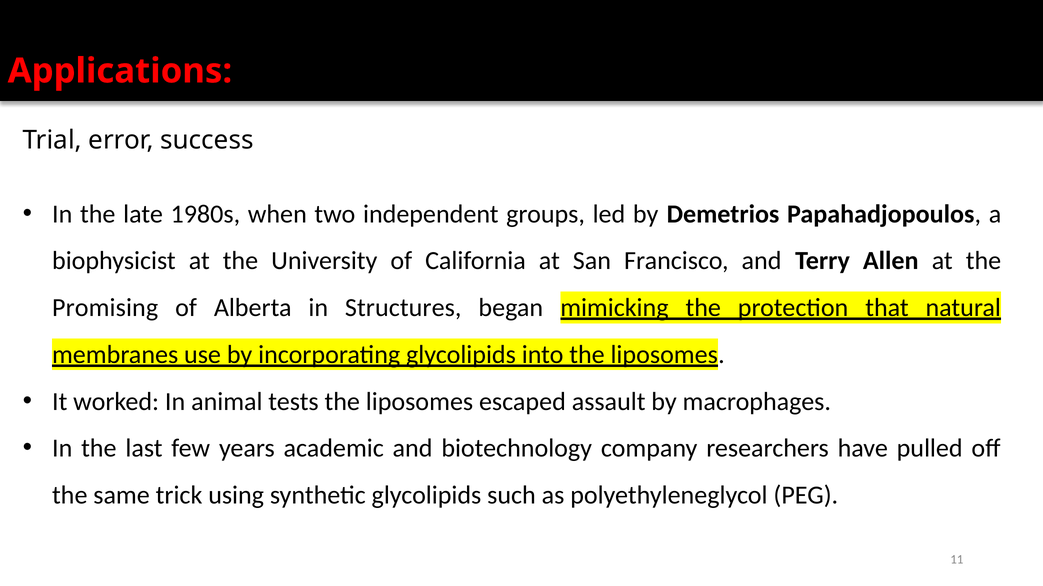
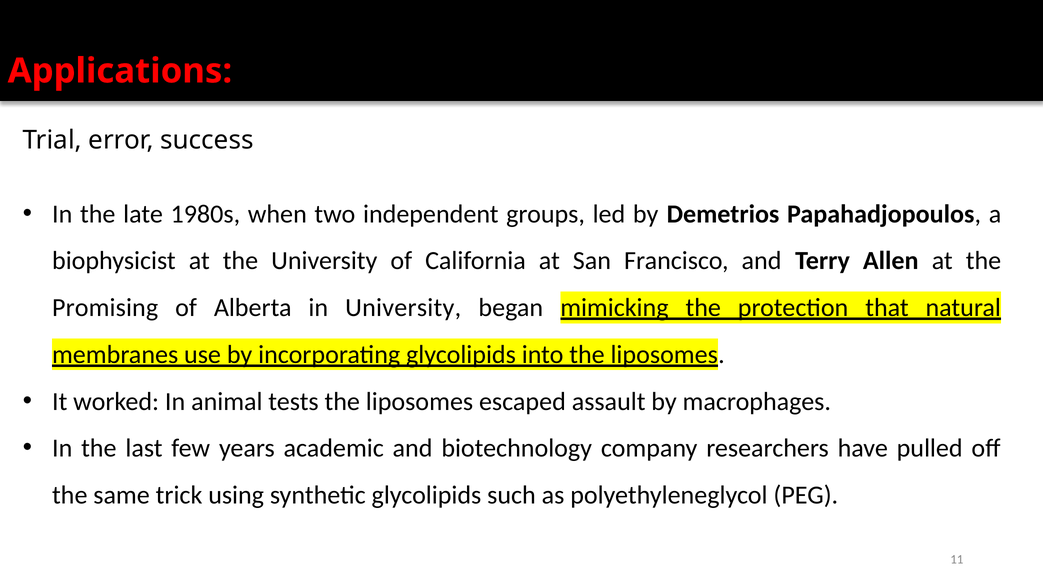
in Structures: Structures -> University
